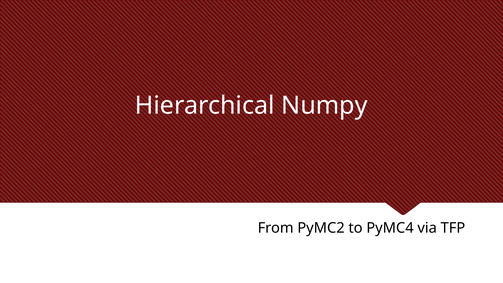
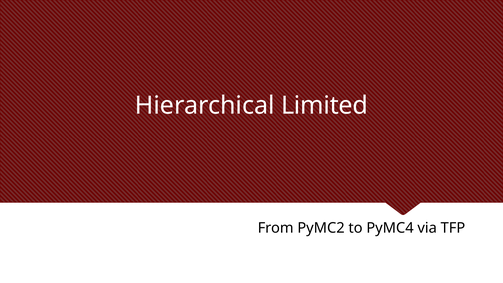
Numpy: Numpy -> Limited
